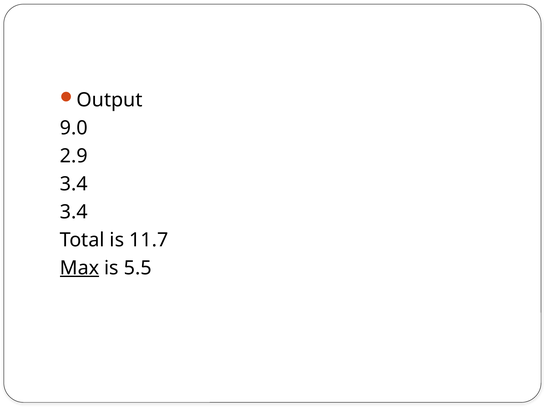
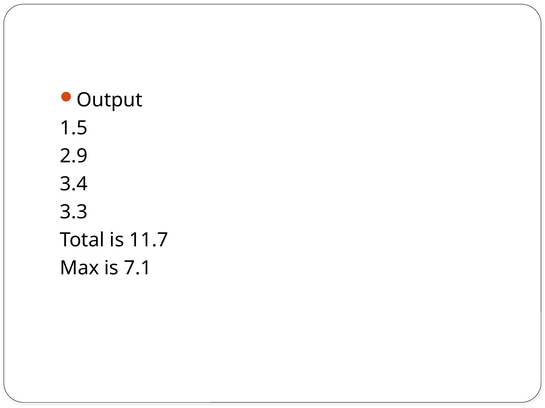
9.0: 9.0 -> 1.5
3.4 at (74, 212): 3.4 -> 3.3
Max underline: present -> none
5.5: 5.5 -> 7.1
